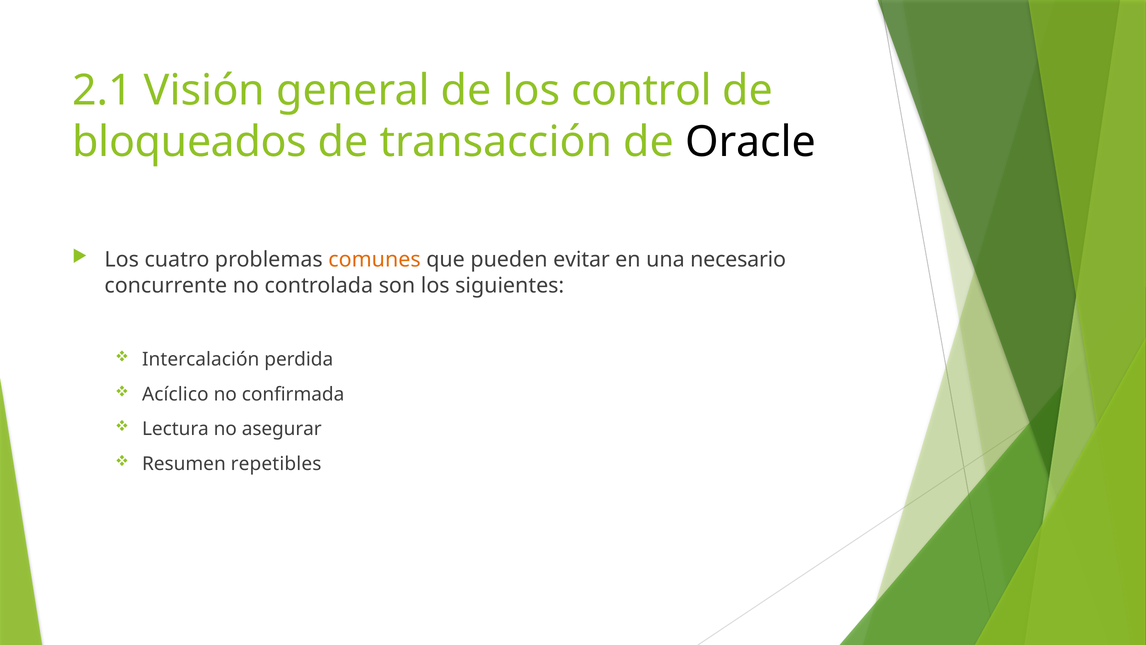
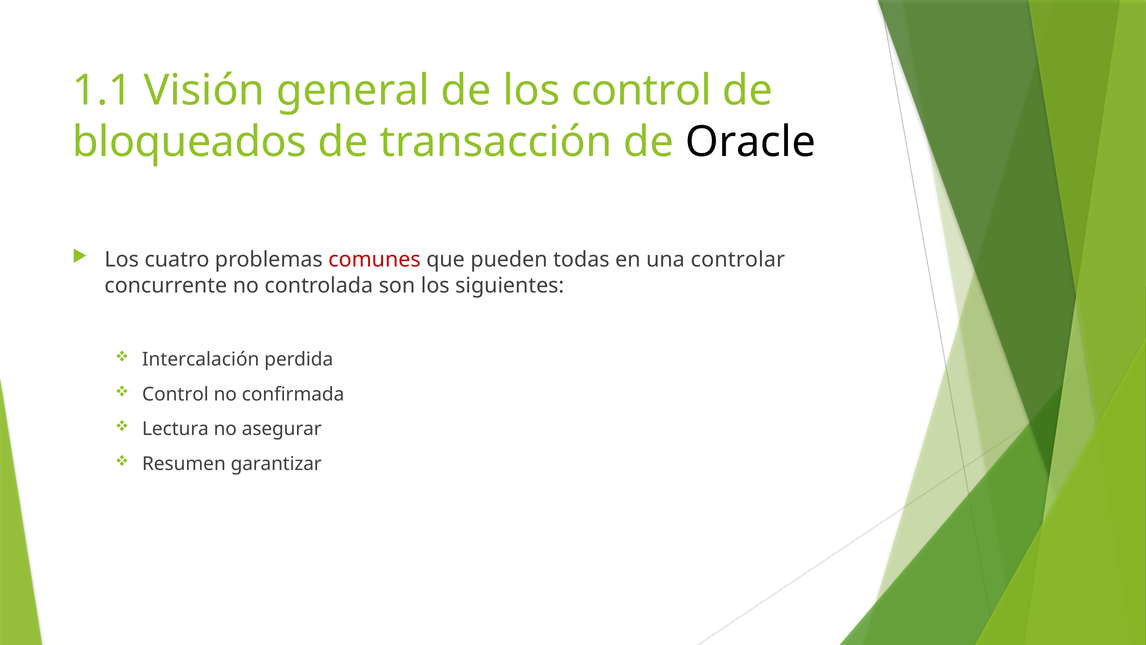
2.1: 2.1 -> 1.1
comunes colour: orange -> red
evitar: evitar -> todas
necesario: necesario -> controlar
Acíclico at (175, 394): Acíclico -> Control
repetibles: repetibles -> garantizar
